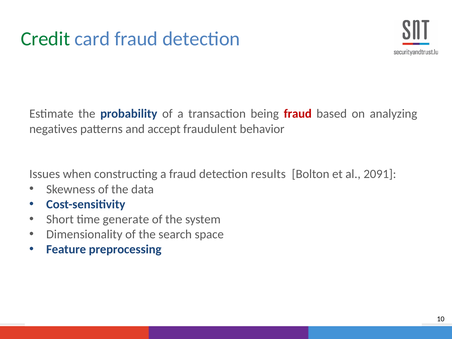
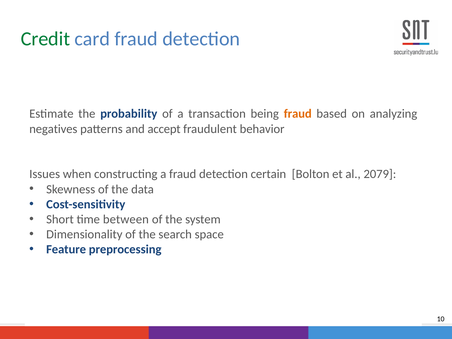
fraud at (298, 114) colour: red -> orange
results: results -> certain
2091: 2091 -> 2079
generate: generate -> between
